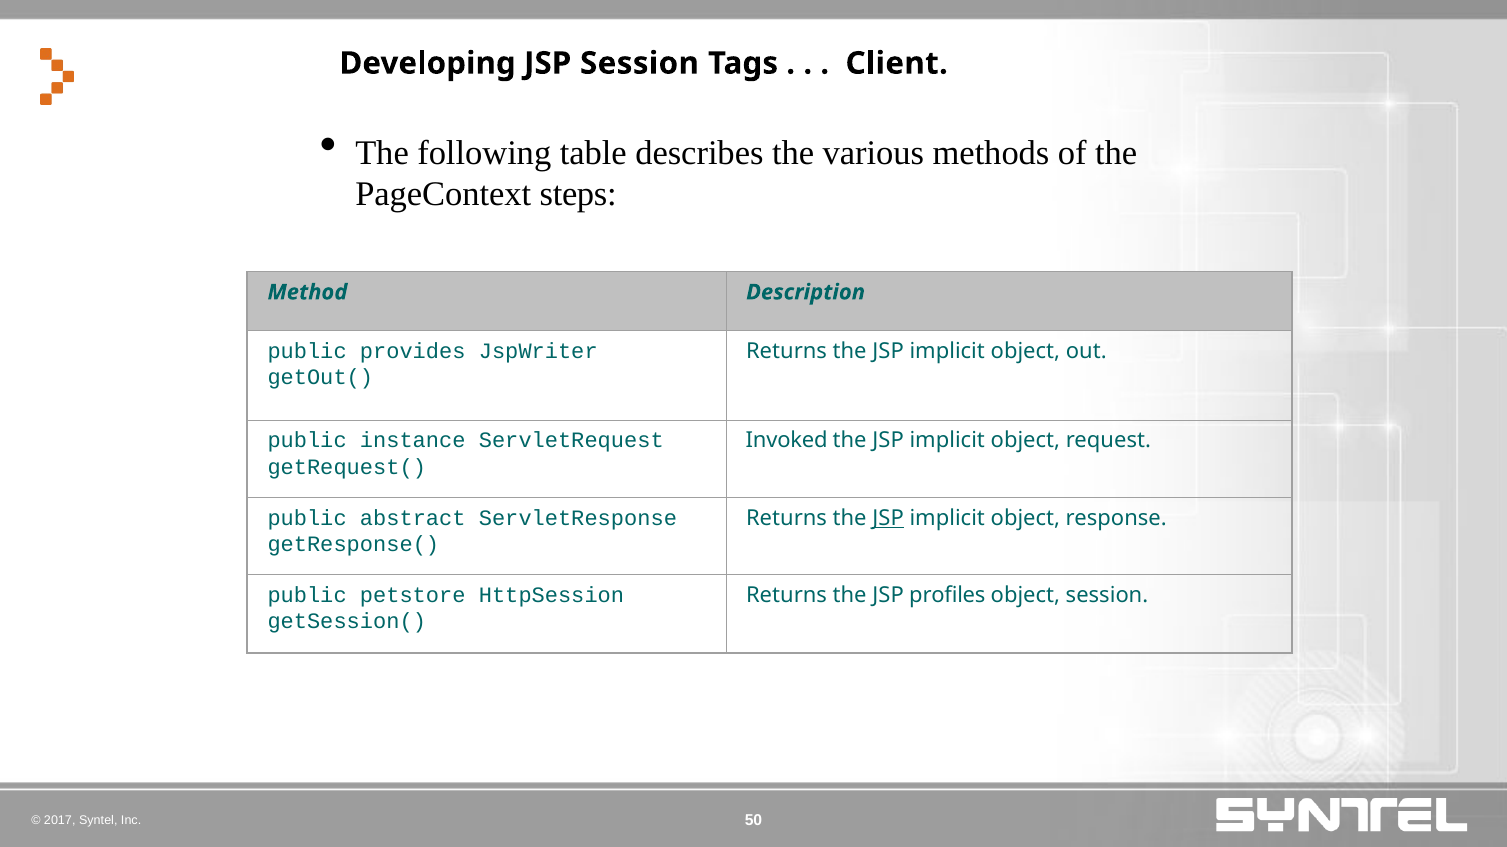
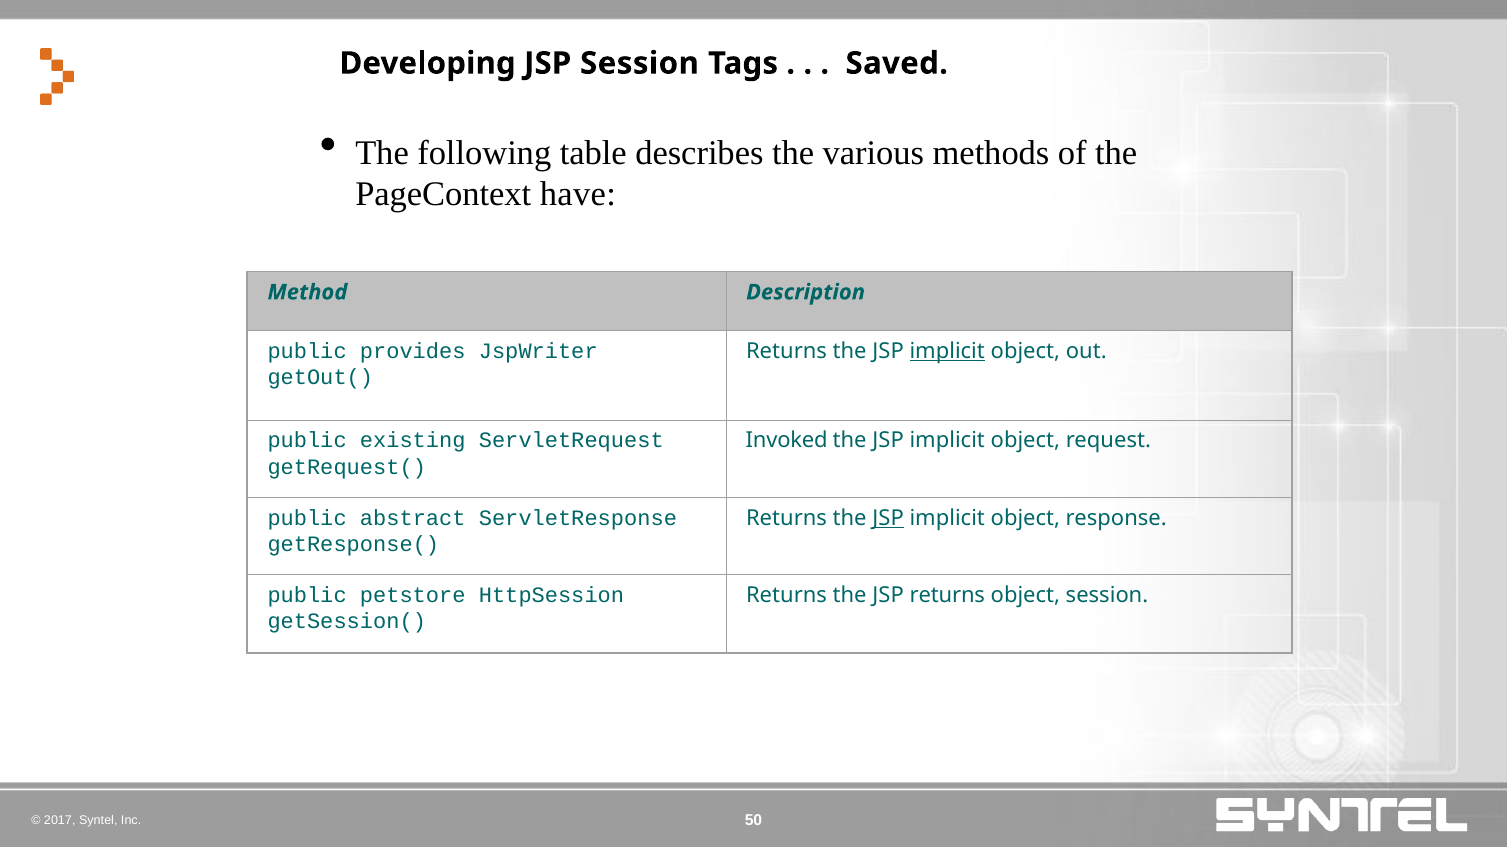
Client: Client -> Saved
steps: steps -> have
implicit at (947, 351) underline: none -> present
instance: instance -> existing
JSP profiles: profiles -> returns
